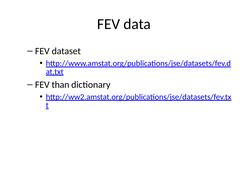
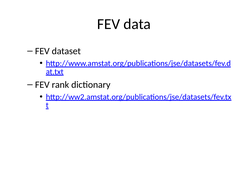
than: than -> rank
